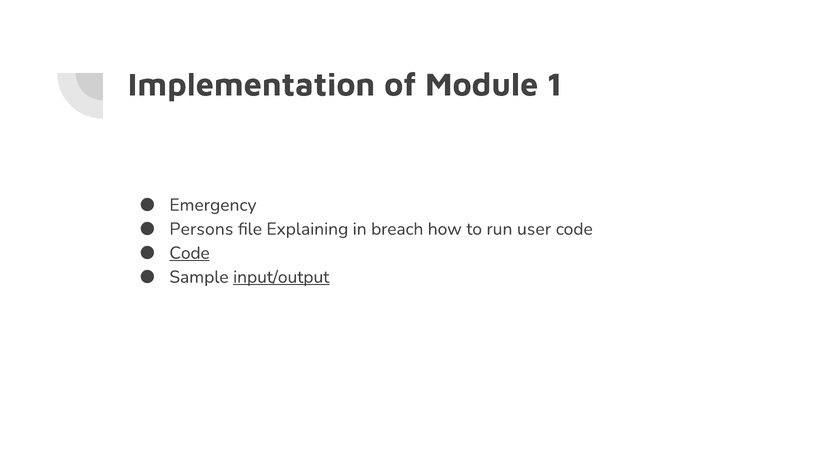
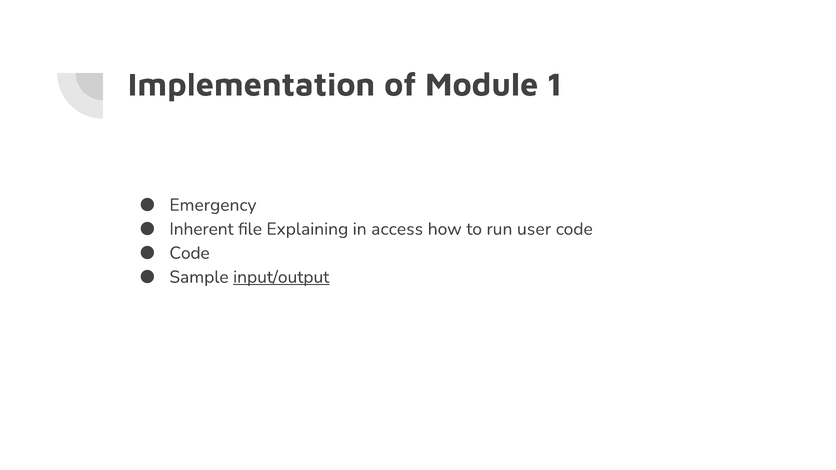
Persons: Persons -> Inherent
breach: breach -> access
Code at (190, 253) underline: present -> none
